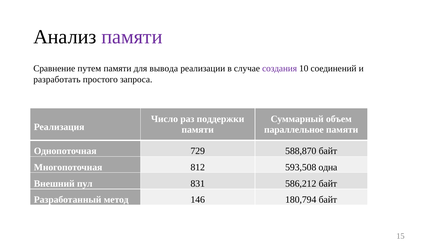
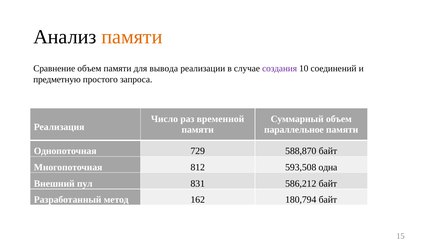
памяти at (132, 37) colour: purple -> orange
Сравнение путем: путем -> объем
разработать: разработать -> предметную
поддержки: поддержки -> временной
146: 146 -> 162
